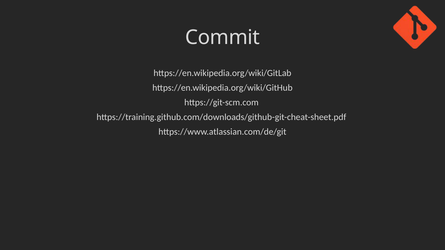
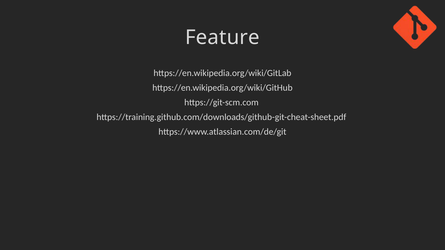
Commit: Commit -> Feature
